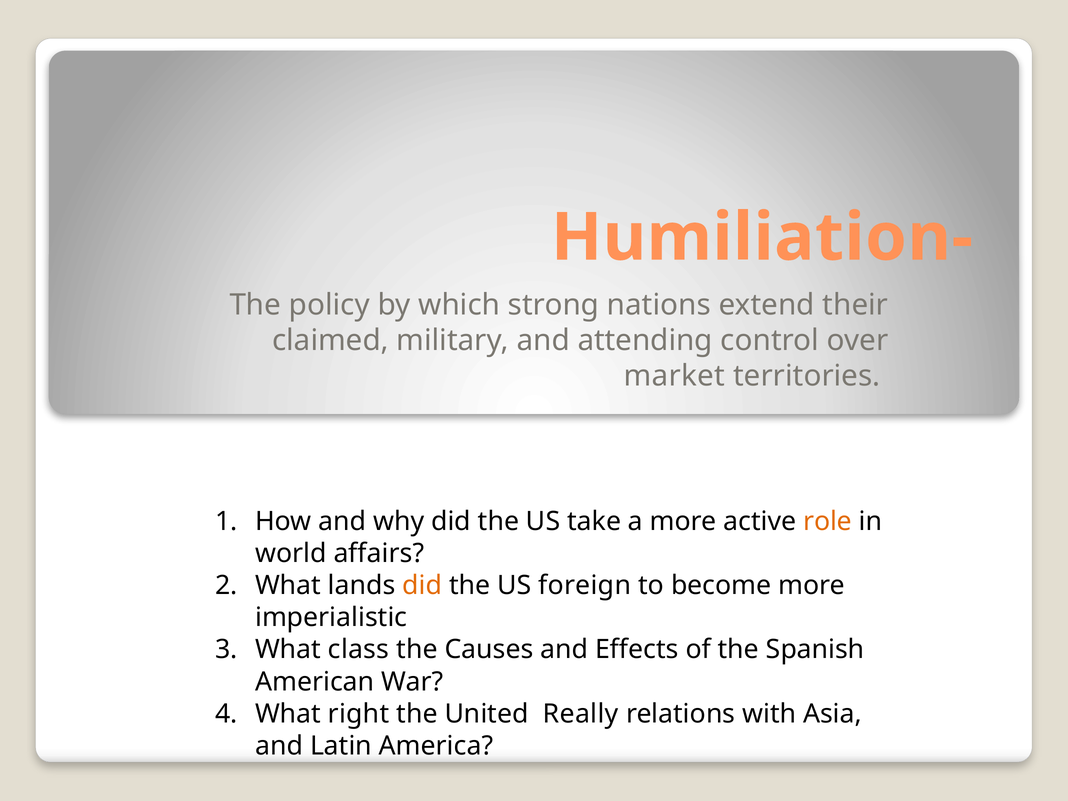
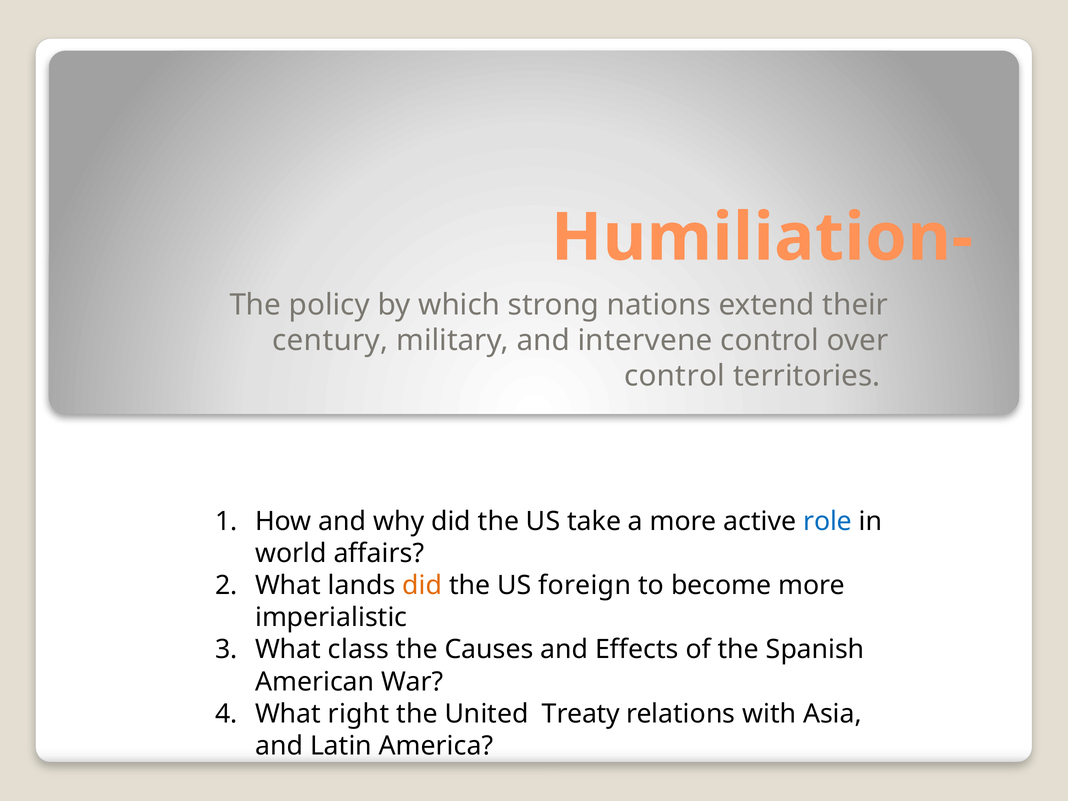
claimed: claimed -> century
attending: attending -> intervene
market at (675, 376): market -> control
role colour: orange -> blue
Really: Really -> Treaty
